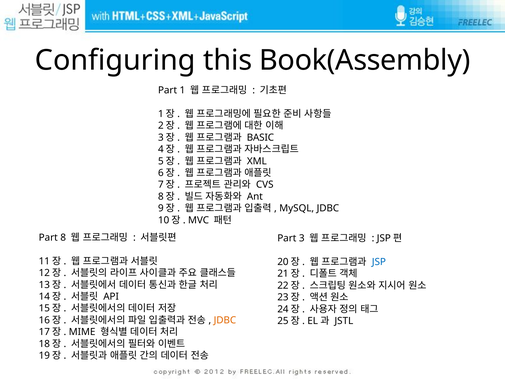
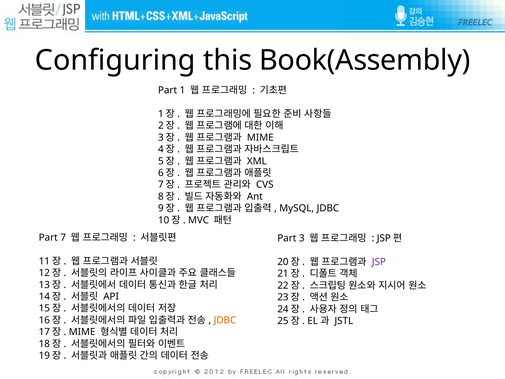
BASIC at (260, 137): BASIC -> MIME
8: 8 -> 7
JSP colour: blue -> purple
